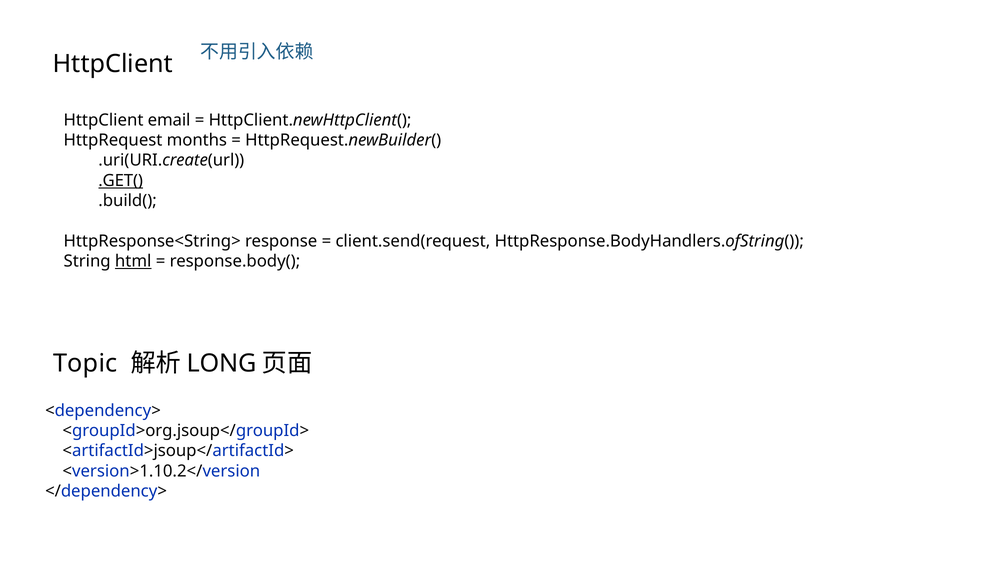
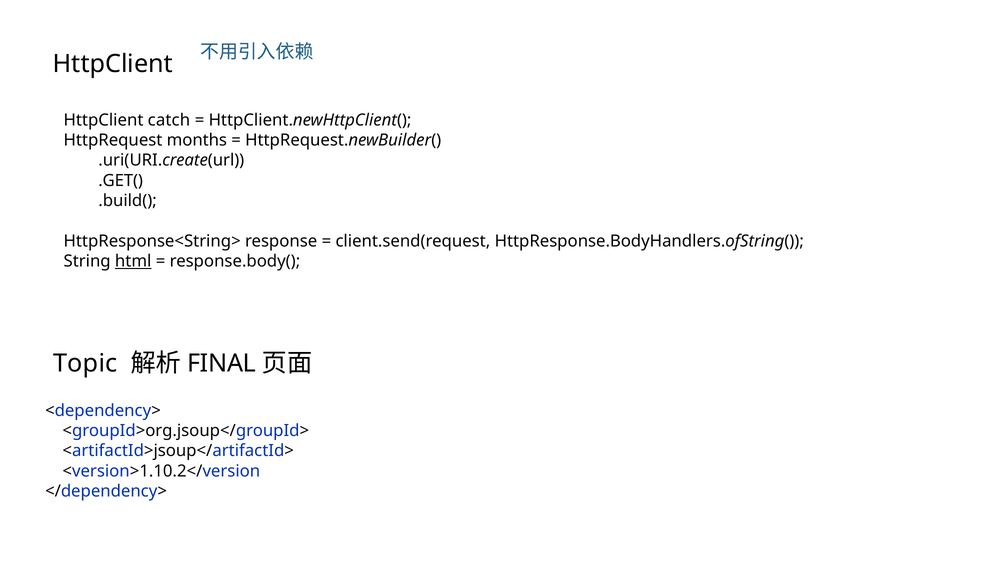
email: email -> catch
.GET( underline: present -> none
LONG: LONG -> FINAL
